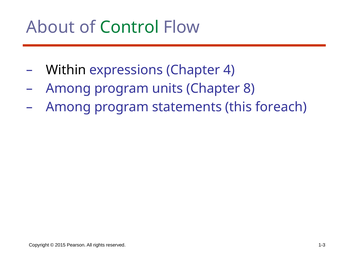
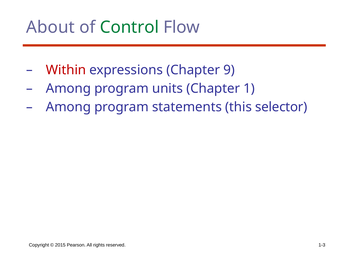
Within colour: black -> red
4: 4 -> 9
8: 8 -> 1
foreach: foreach -> selector
